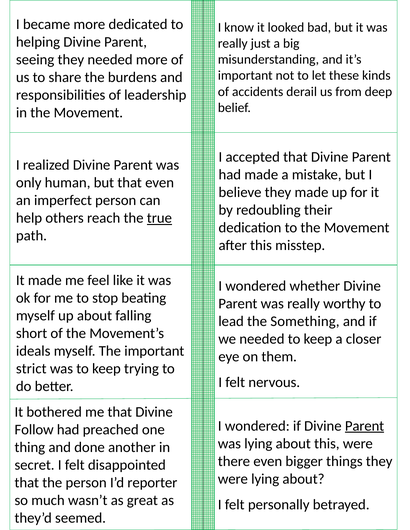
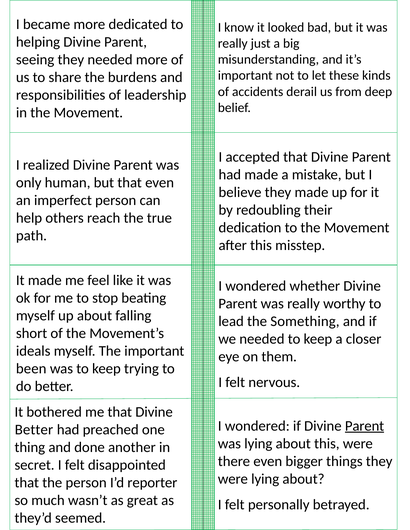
true underline: present -> none
strict: strict -> been
Follow at (34, 430): Follow -> Better
